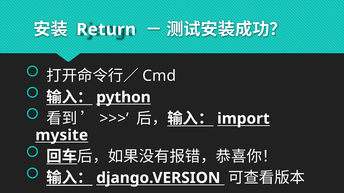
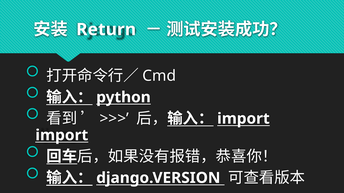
mysite at (62, 136): mysite -> import
